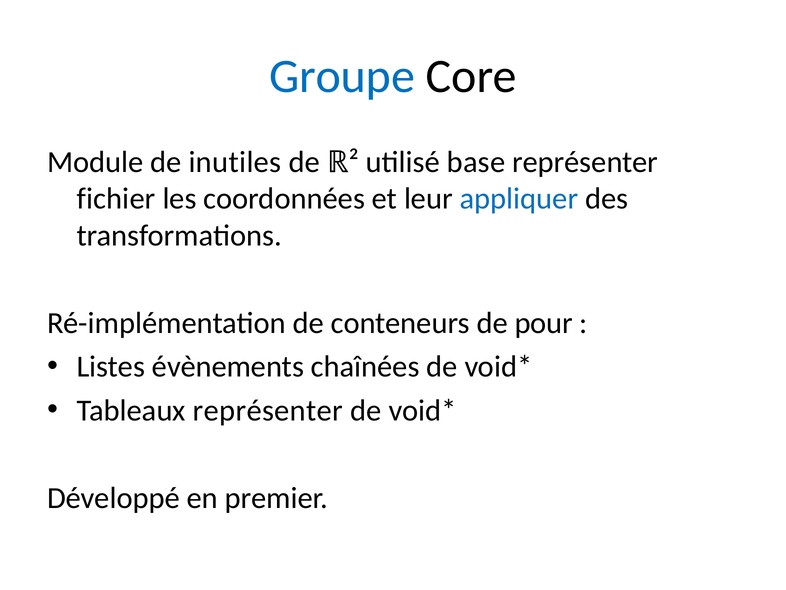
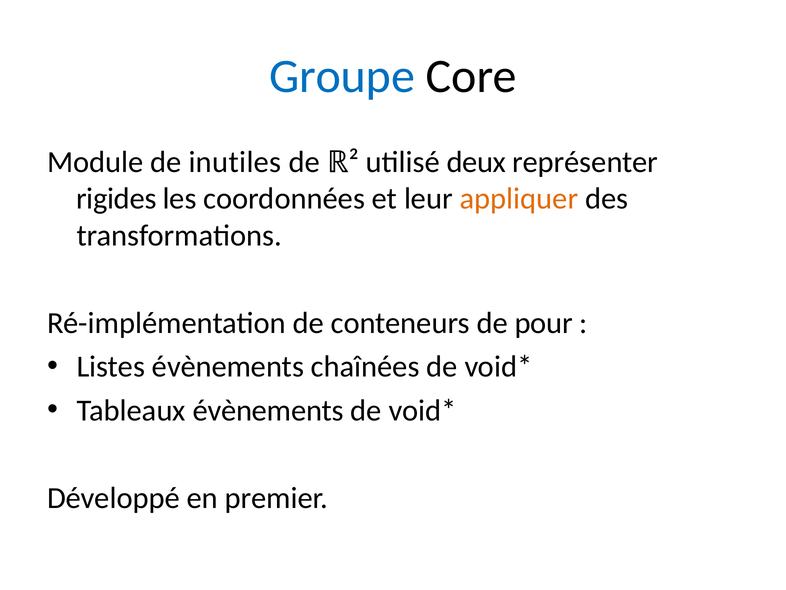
base: base -> deux
fichier: fichier -> rigides
appliquer colour: blue -> orange
Tableaux représenter: représenter -> évènements
